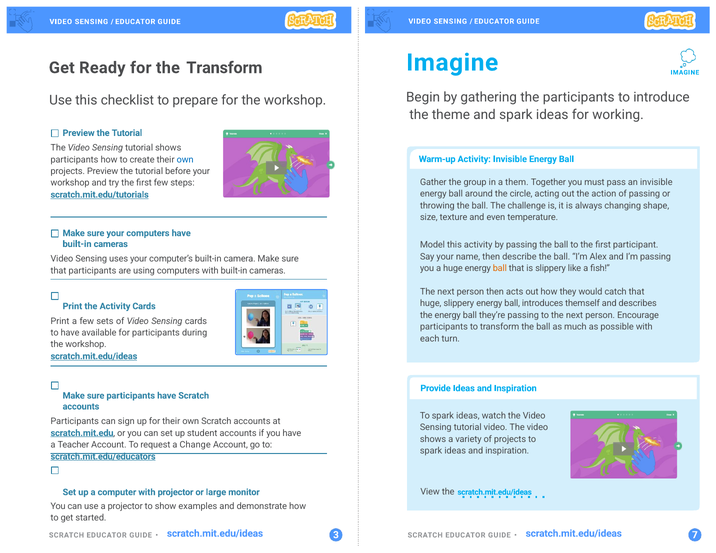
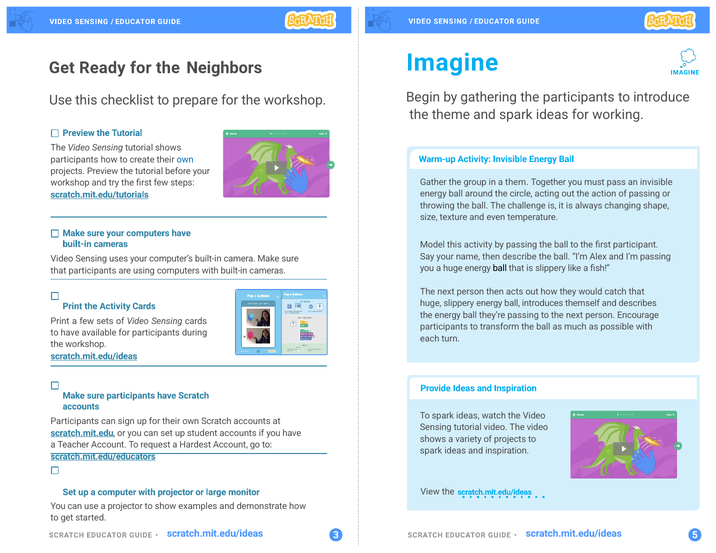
the Transform: Transform -> Neighbors
ball at (500, 269) colour: orange -> black
Change: Change -> Hardest
7: 7 -> 5
